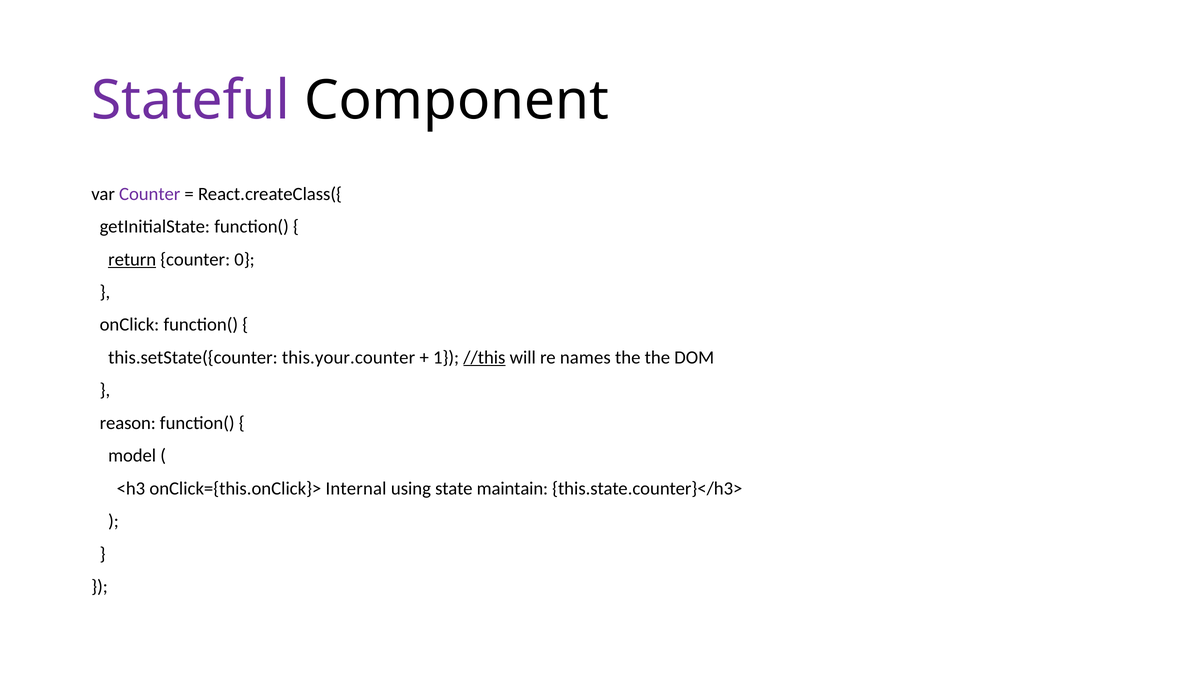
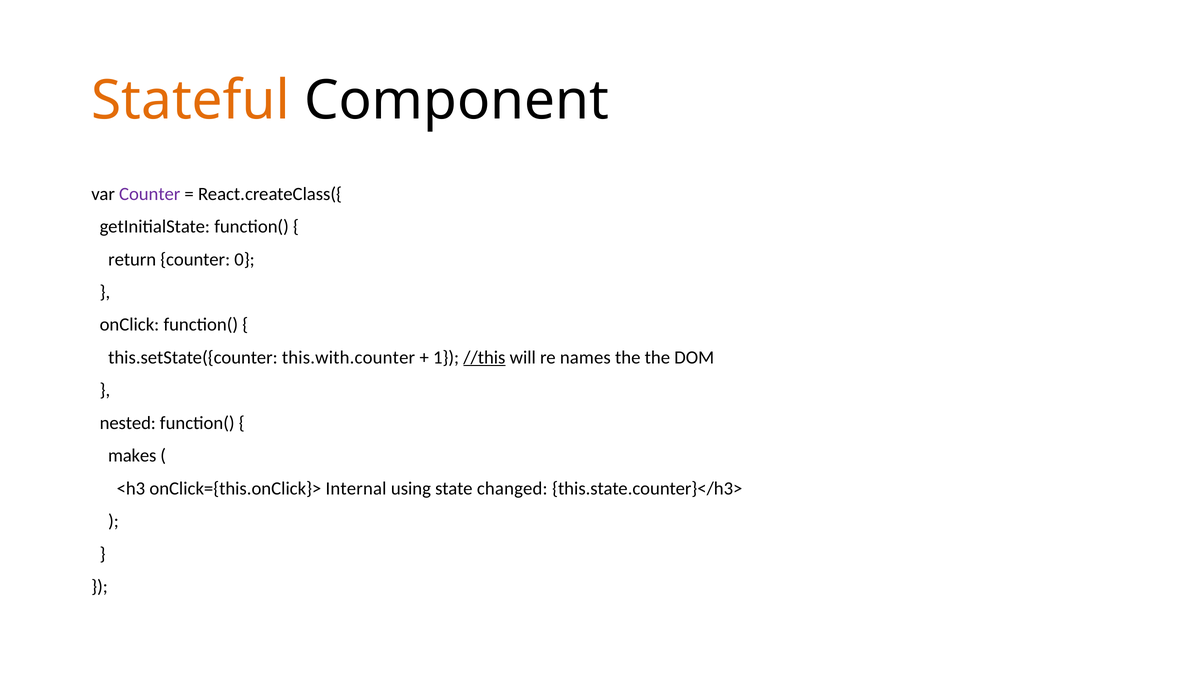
Stateful colour: purple -> orange
return underline: present -> none
this.your.counter: this.your.counter -> this.with.counter
reason: reason -> nested
model: model -> makes
maintain: maintain -> changed
